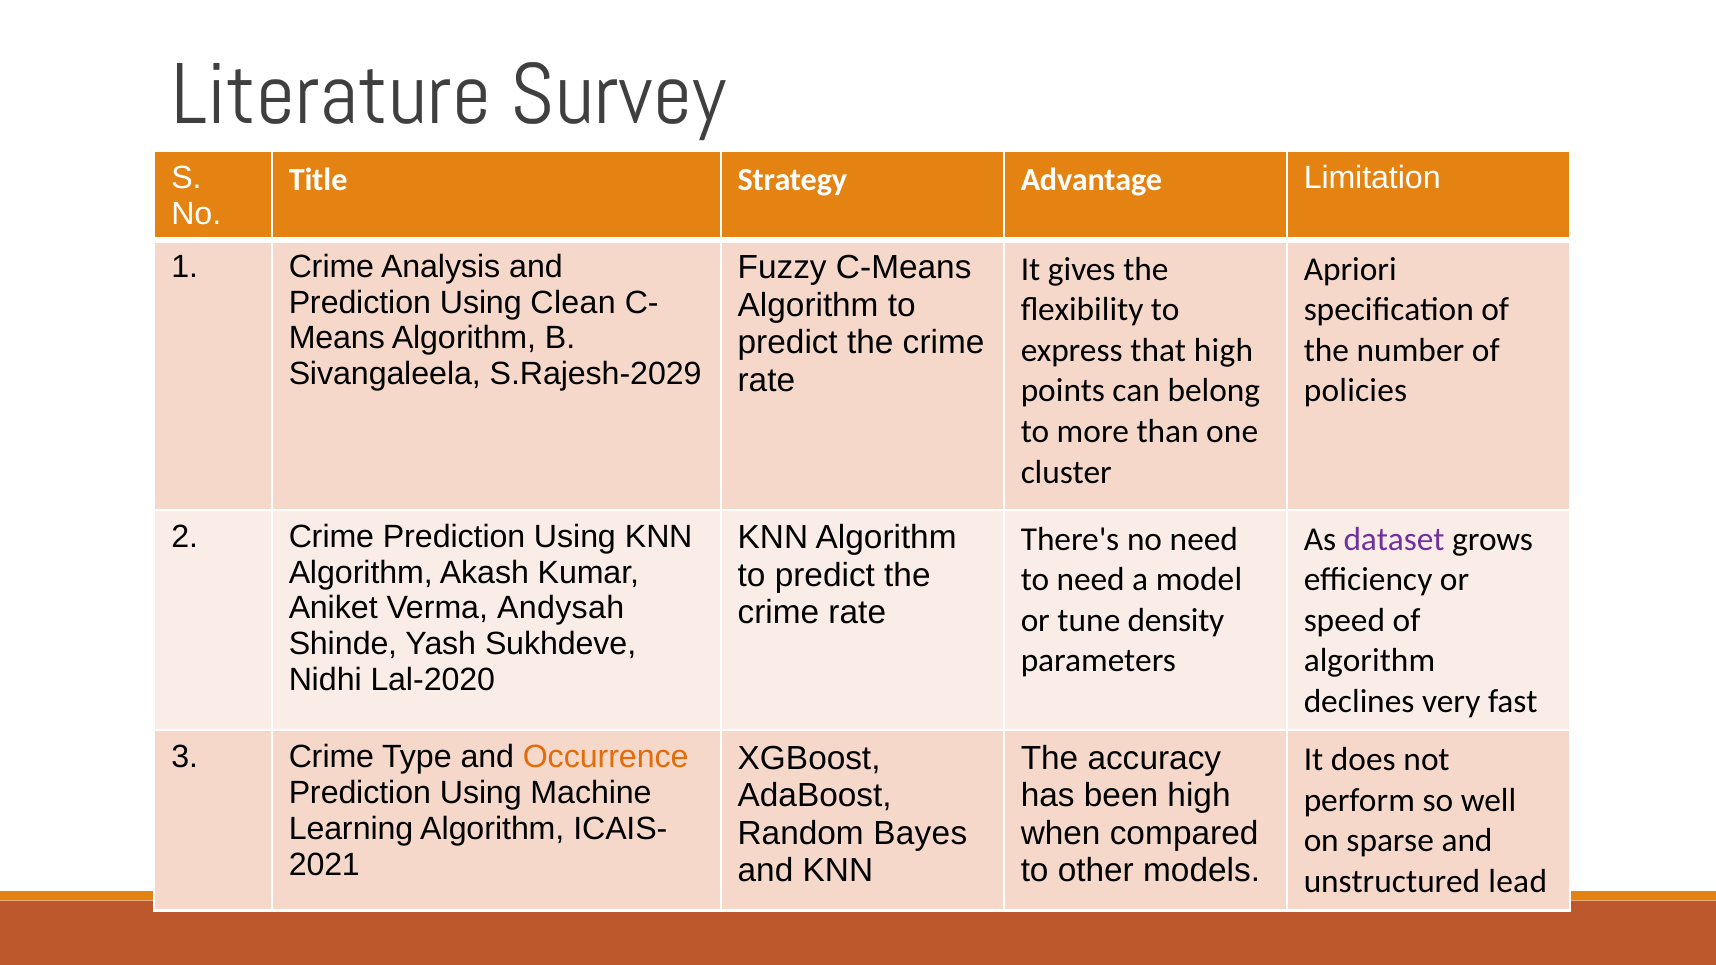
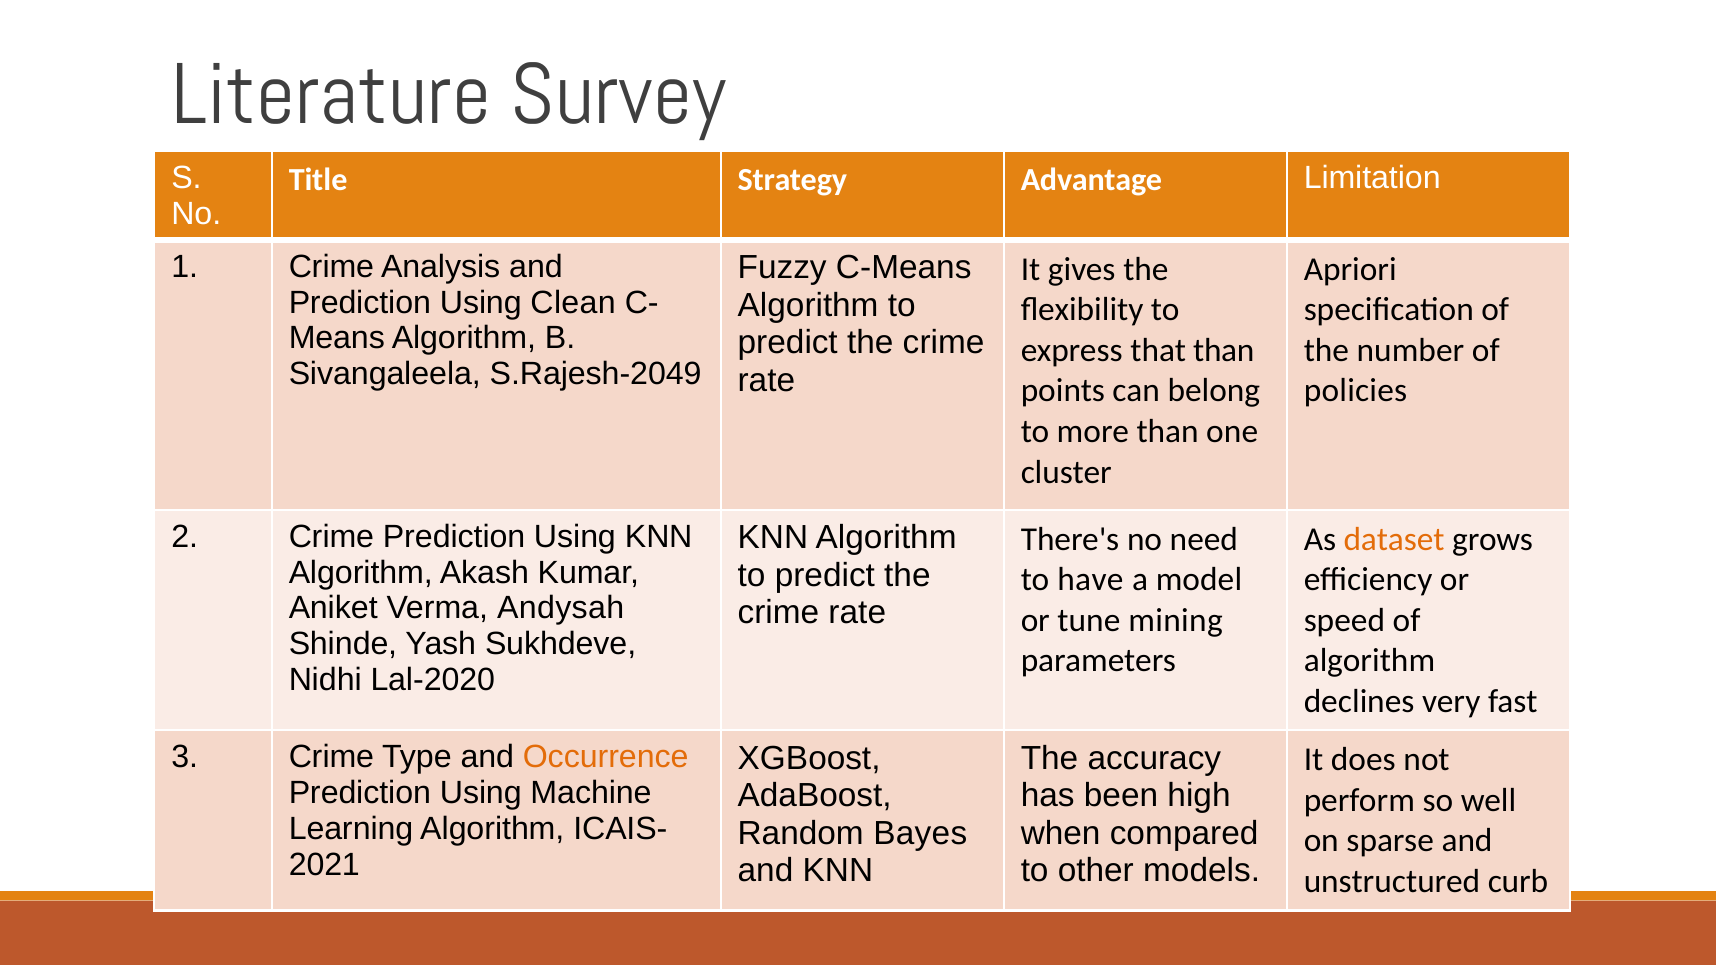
that high: high -> than
S.Rajesh-2029: S.Rajesh-2029 -> S.Rajesh-2049
dataset colour: purple -> orange
to need: need -> have
density: density -> mining
lead: lead -> curb
